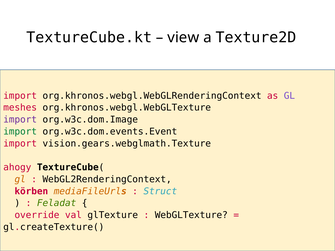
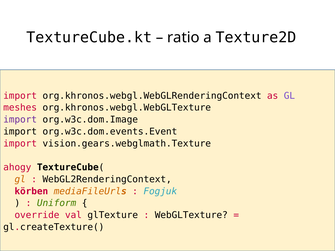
view: view -> ratio
import at (20, 132) colour: green -> black
Struct: Struct -> Fogjuk
Feladat: Feladat -> Uniform
